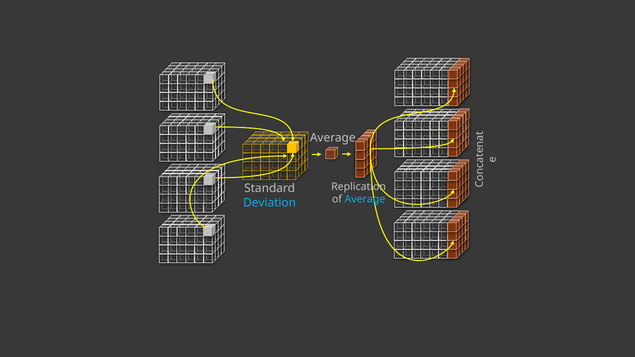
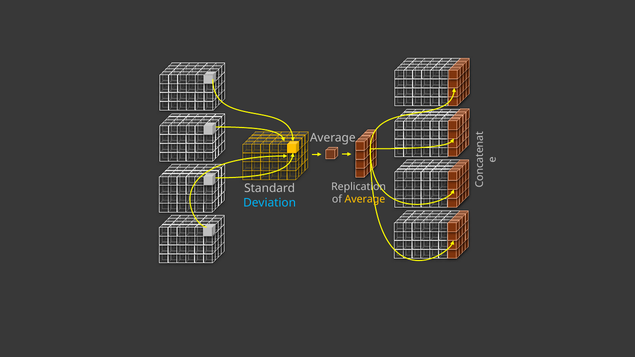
Average at (365, 199) colour: light blue -> yellow
